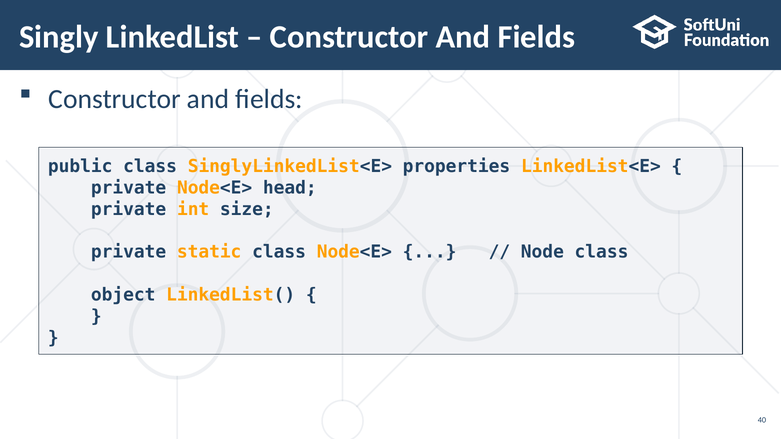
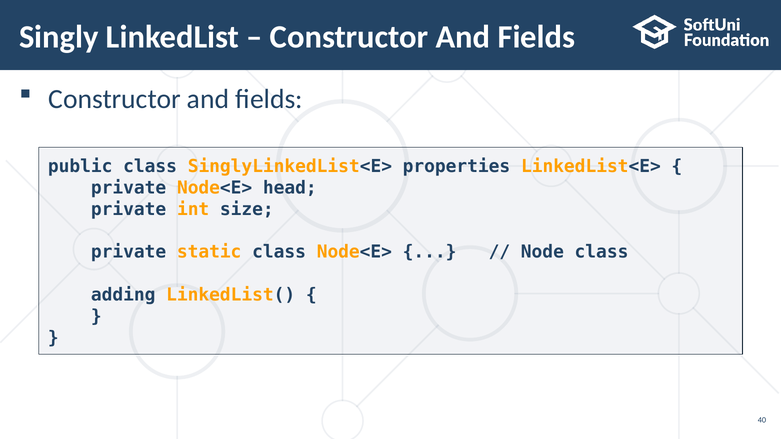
object: object -> adding
